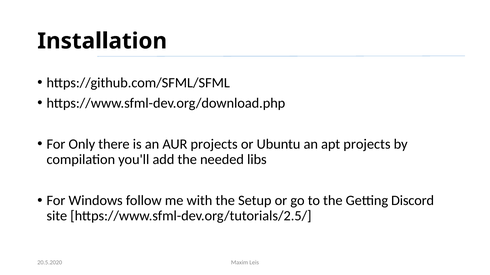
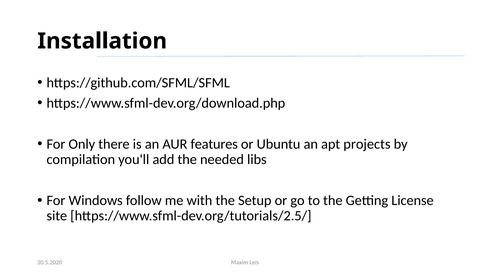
AUR projects: projects -> features
Discord: Discord -> License
